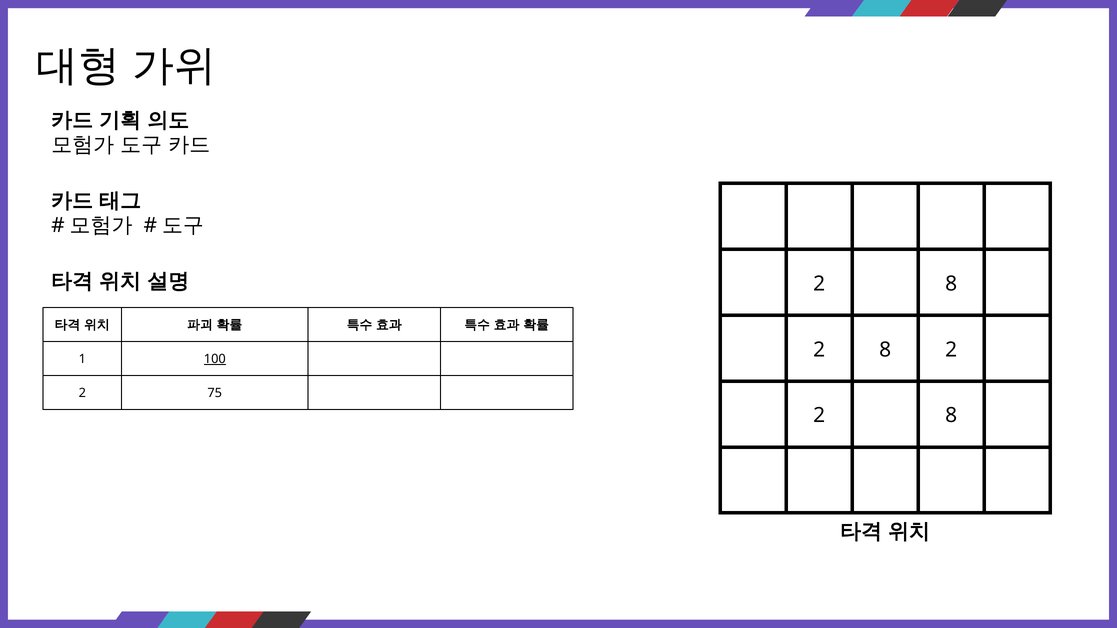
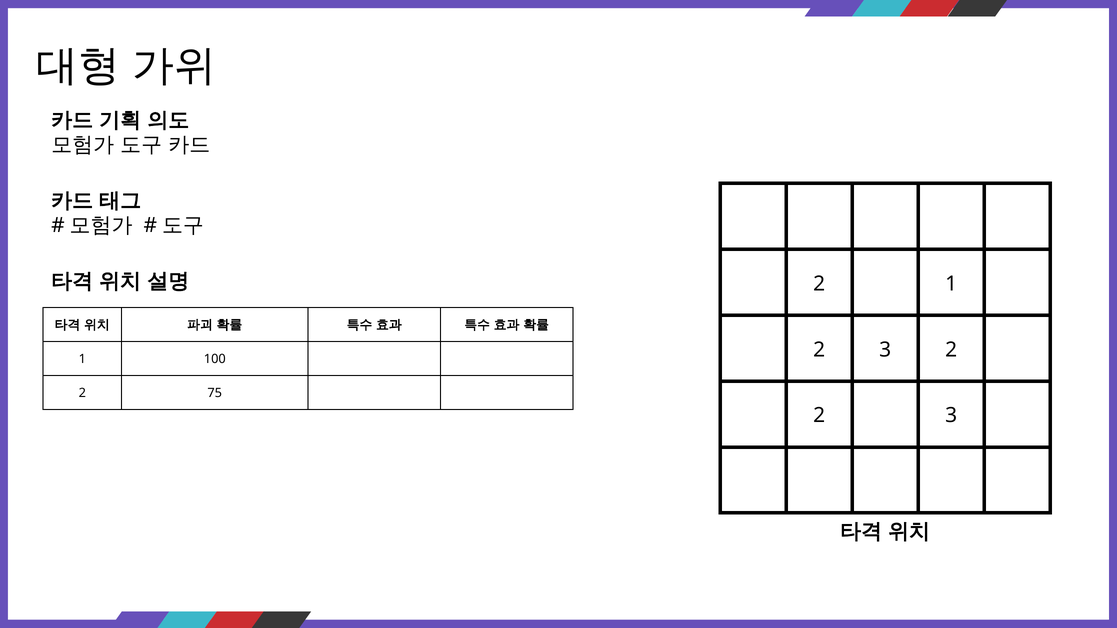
8 at (951, 284): 8 -> 1
8 at (885, 350): 8 -> 3
100 underline: present -> none
8 at (951, 416): 8 -> 3
